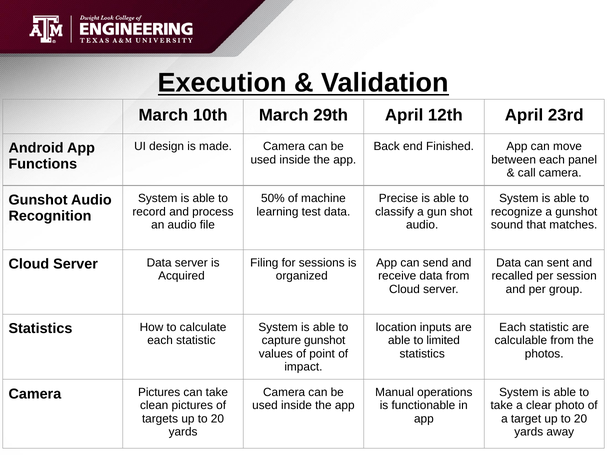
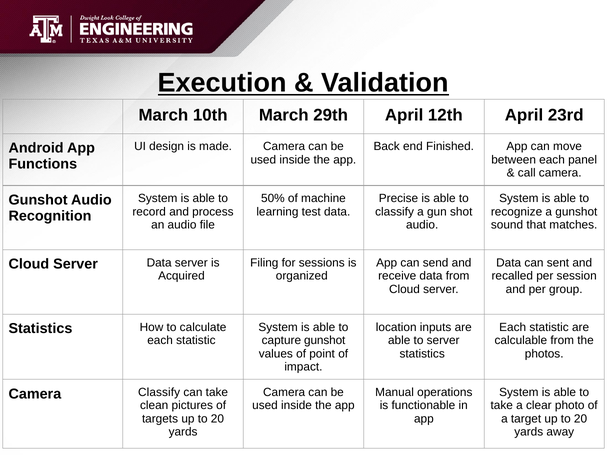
to limited: limited -> server
Camera Pictures: Pictures -> Classify
